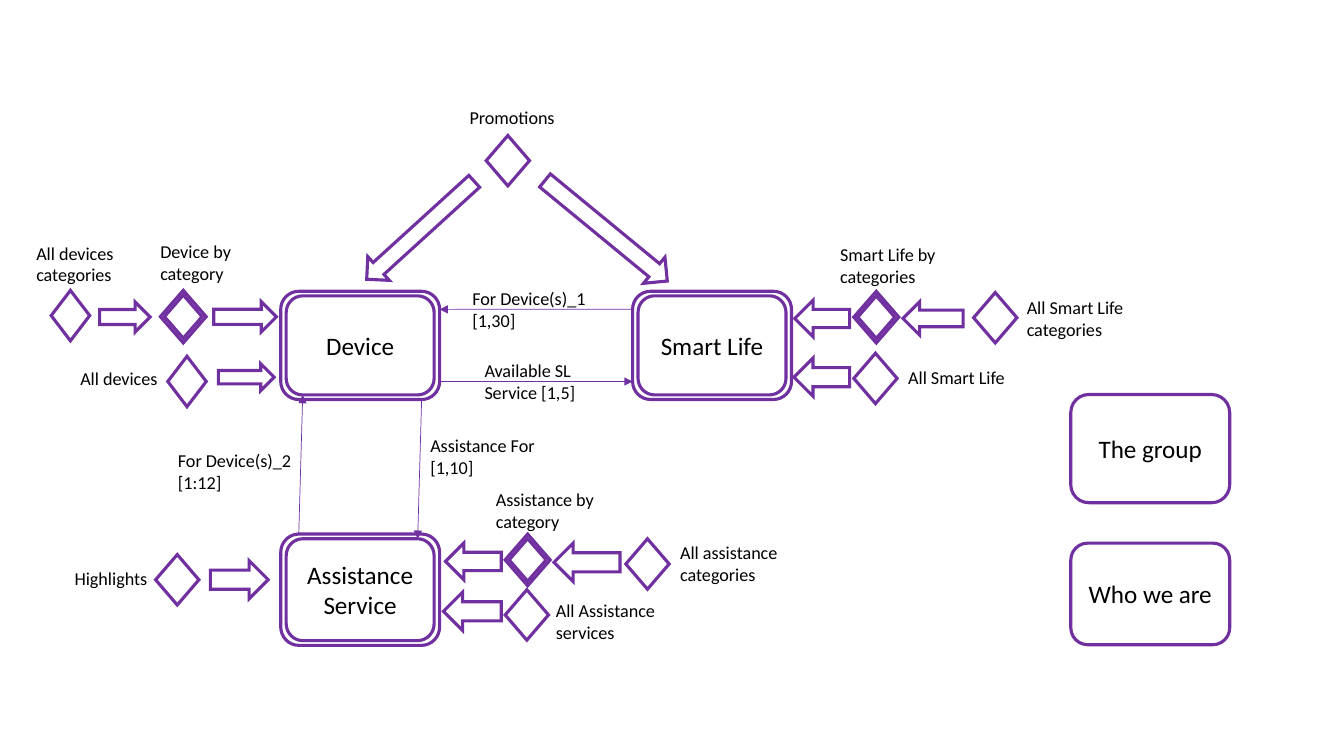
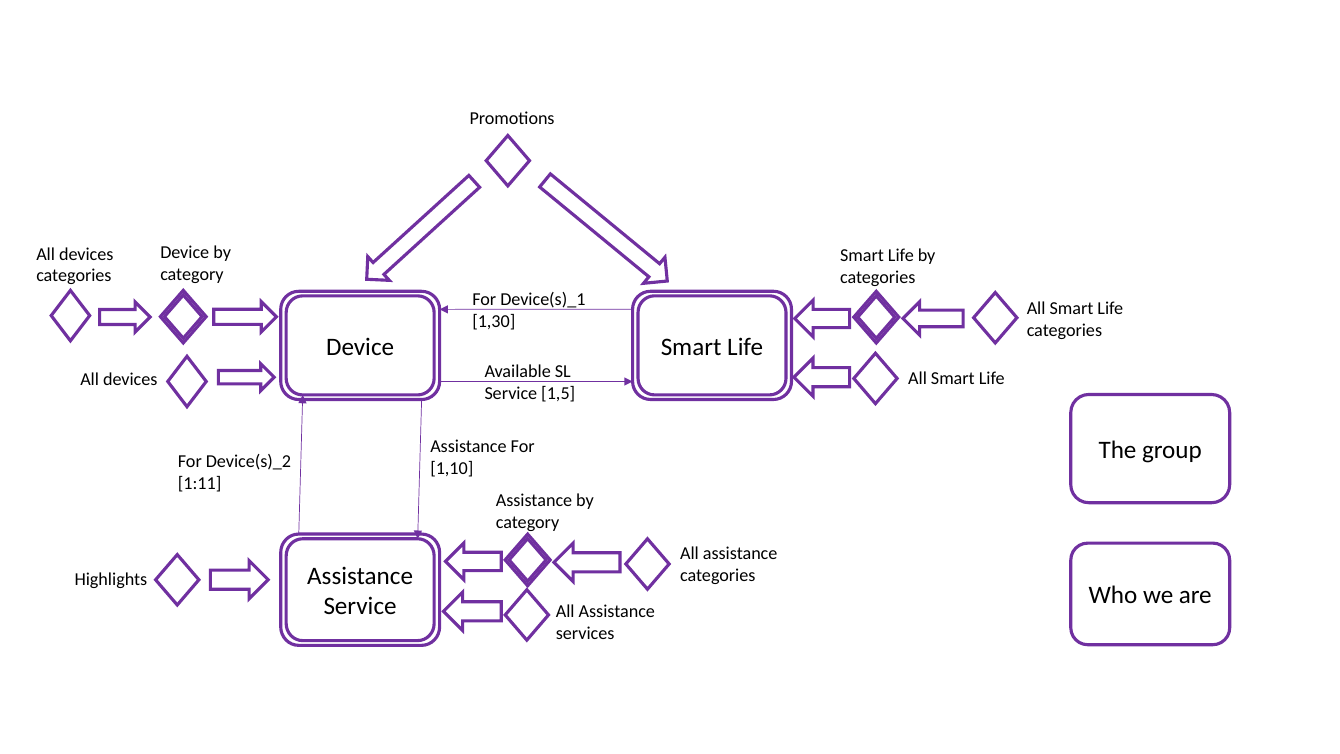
1:12: 1:12 -> 1:11
